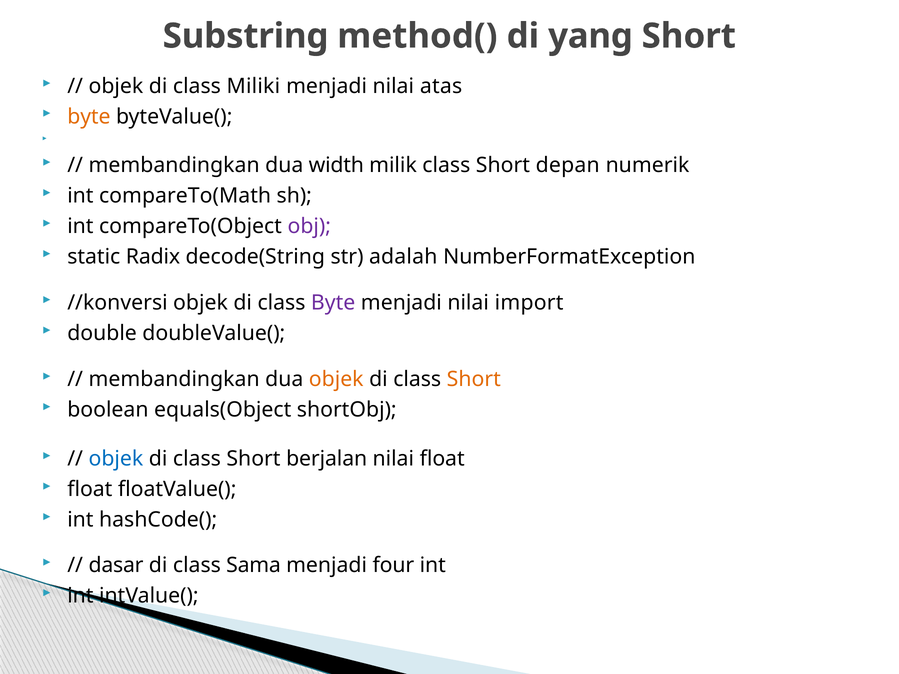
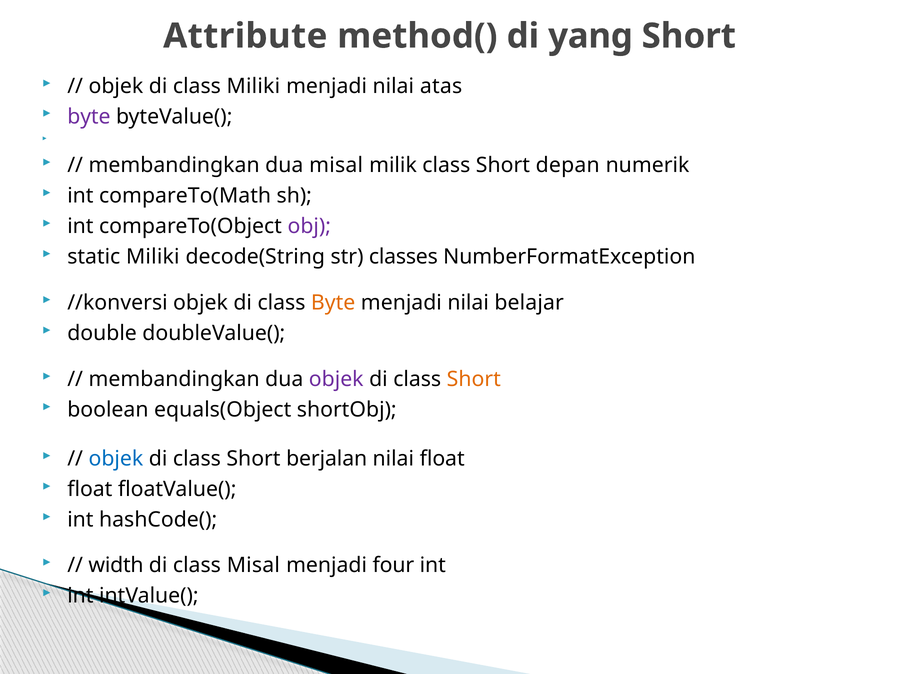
Substring: Substring -> Attribute
byte at (89, 117) colour: orange -> purple
dua width: width -> misal
static Radix: Radix -> Miliki
adalah: adalah -> classes
Byte at (333, 303) colour: purple -> orange
import: import -> belajar
objek at (336, 379) colour: orange -> purple
dasar: dasar -> width
class Sama: Sama -> Misal
